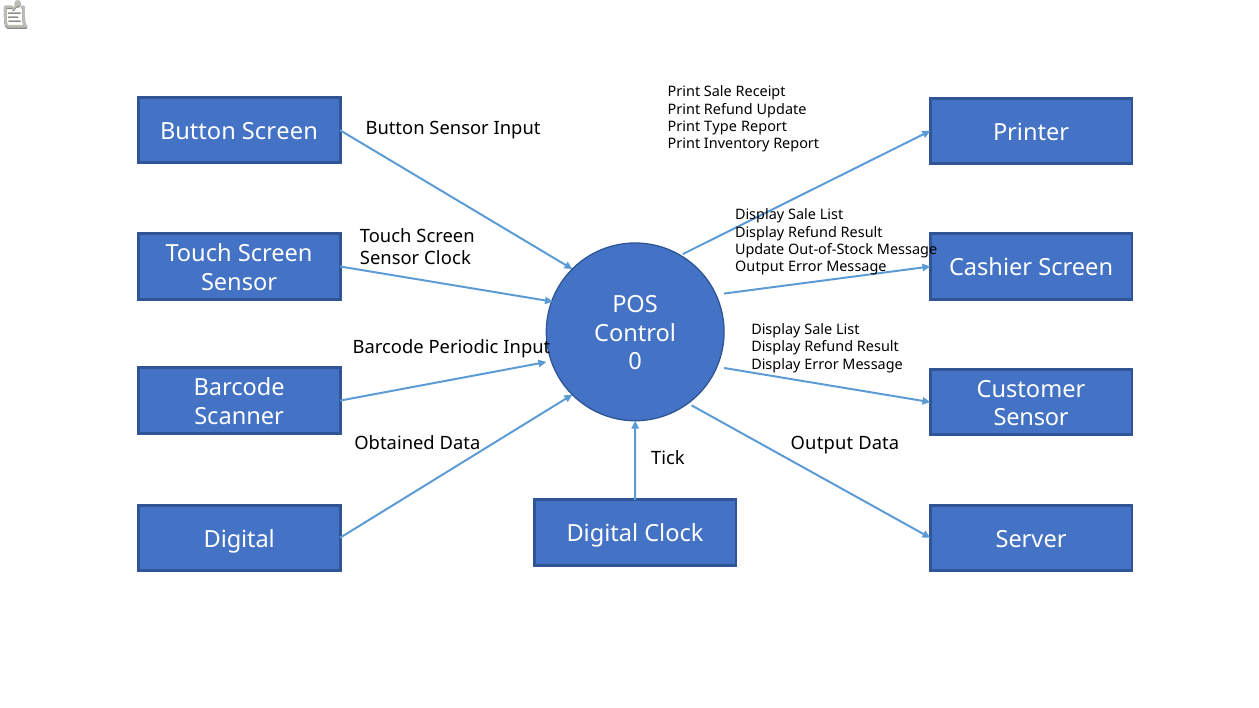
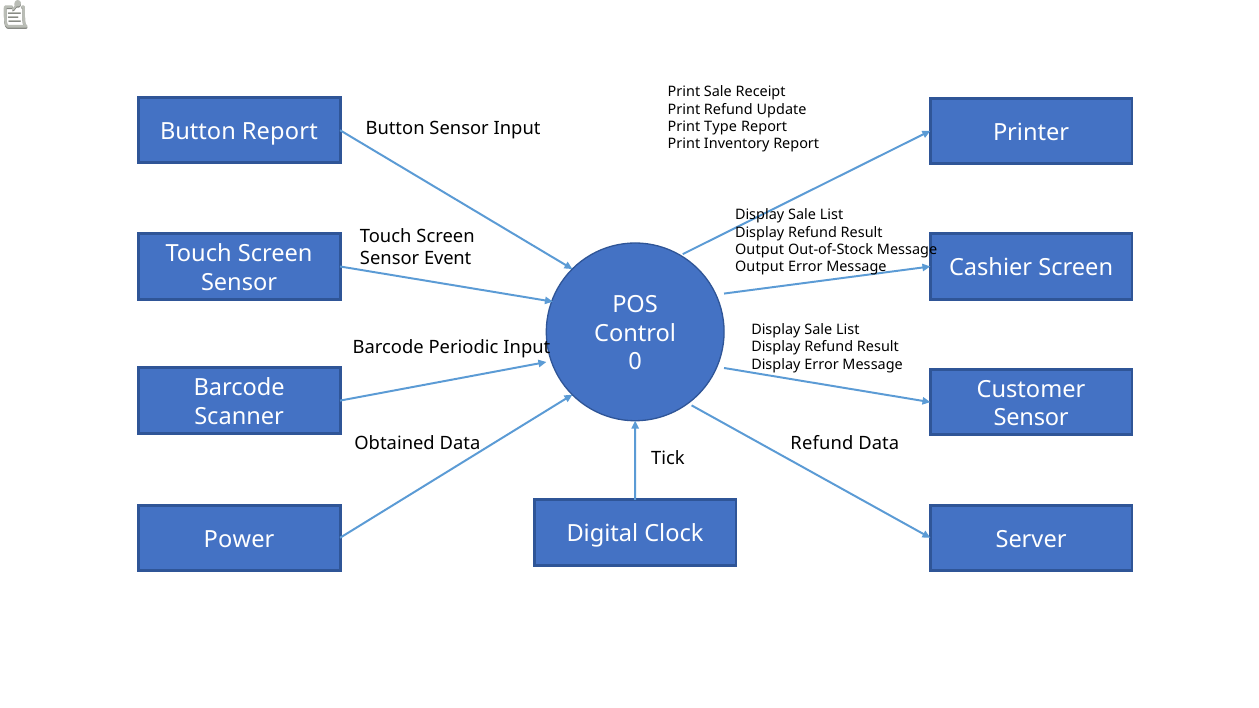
Button Screen: Screen -> Report
Update at (760, 250): Update -> Output
Sensor Clock: Clock -> Event
Output at (822, 444): Output -> Refund
Digital at (239, 540): Digital -> Power
